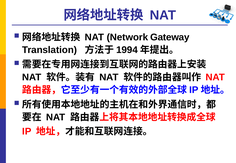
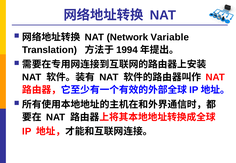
Gateway: Gateway -> Variable
